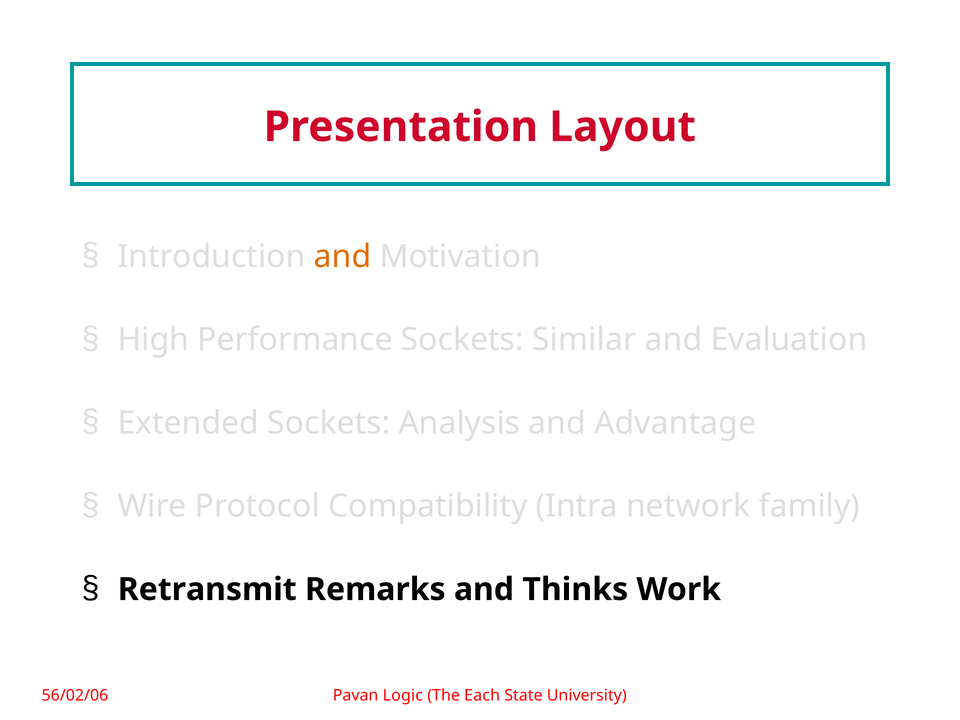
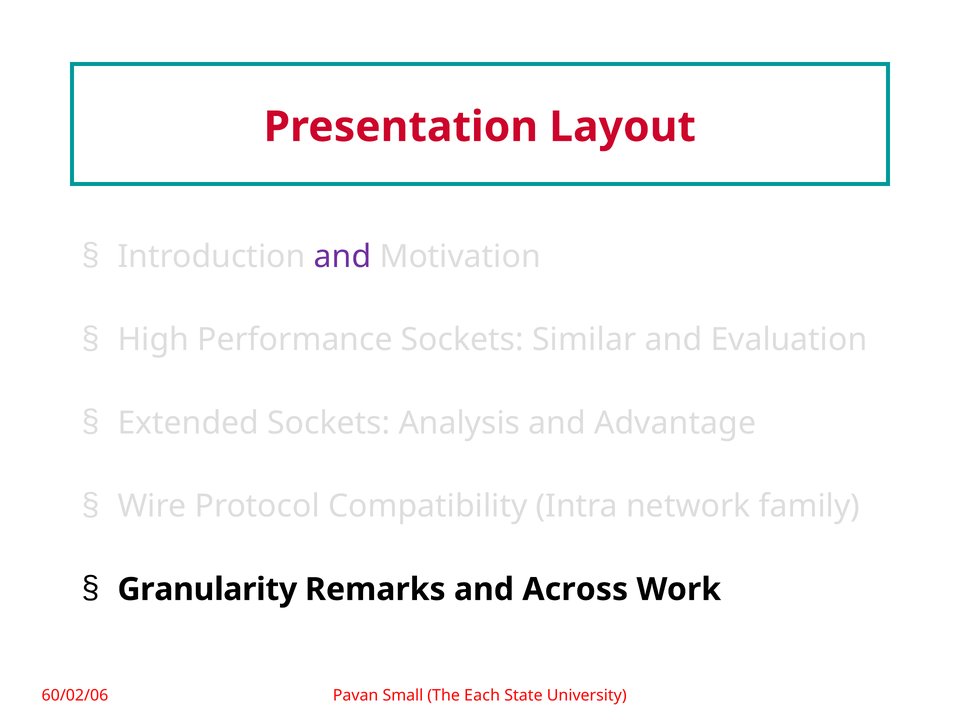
and at (343, 257) colour: orange -> purple
Retransmit: Retransmit -> Granularity
Thinks: Thinks -> Across
56/02/06: 56/02/06 -> 60/02/06
Logic: Logic -> Small
